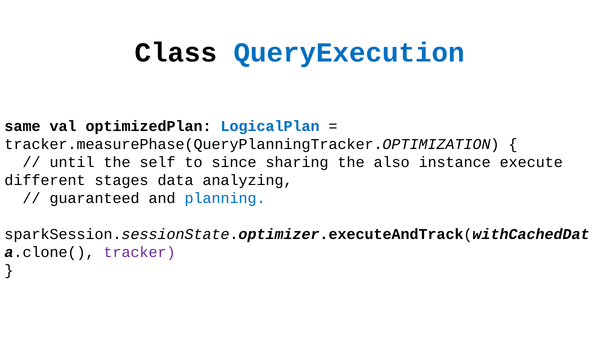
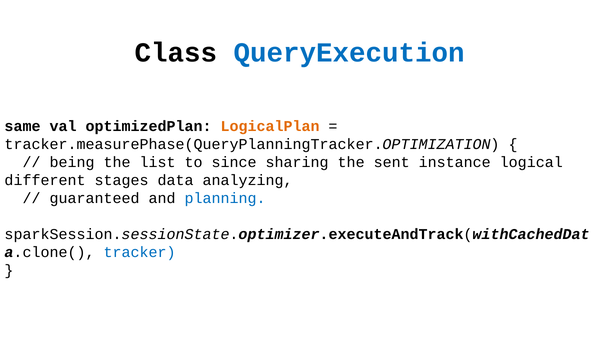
LogicalPlan colour: blue -> orange
until: until -> being
self: self -> list
also: also -> sent
execute: execute -> logical
tracker colour: purple -> blue
